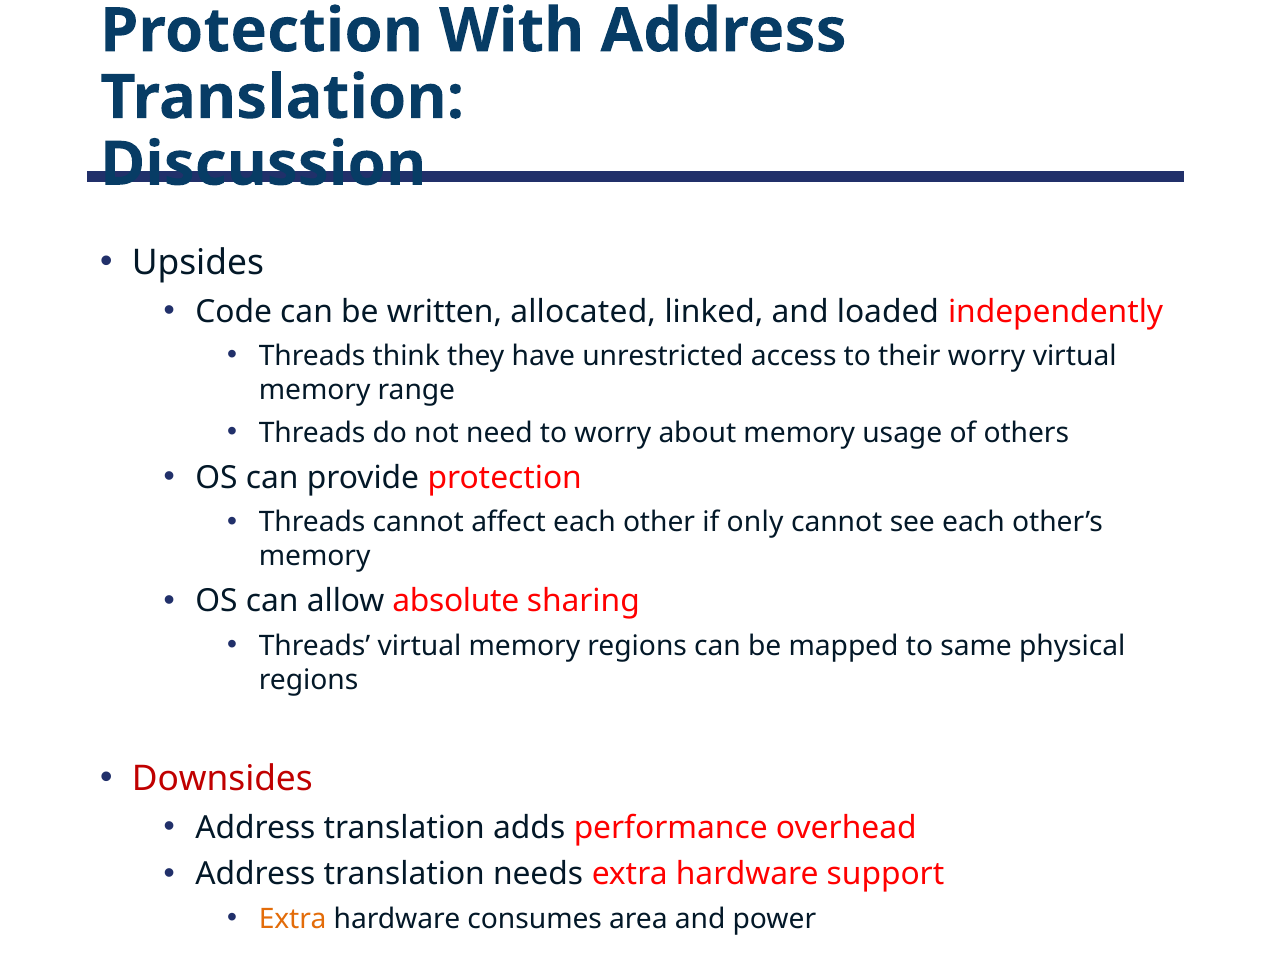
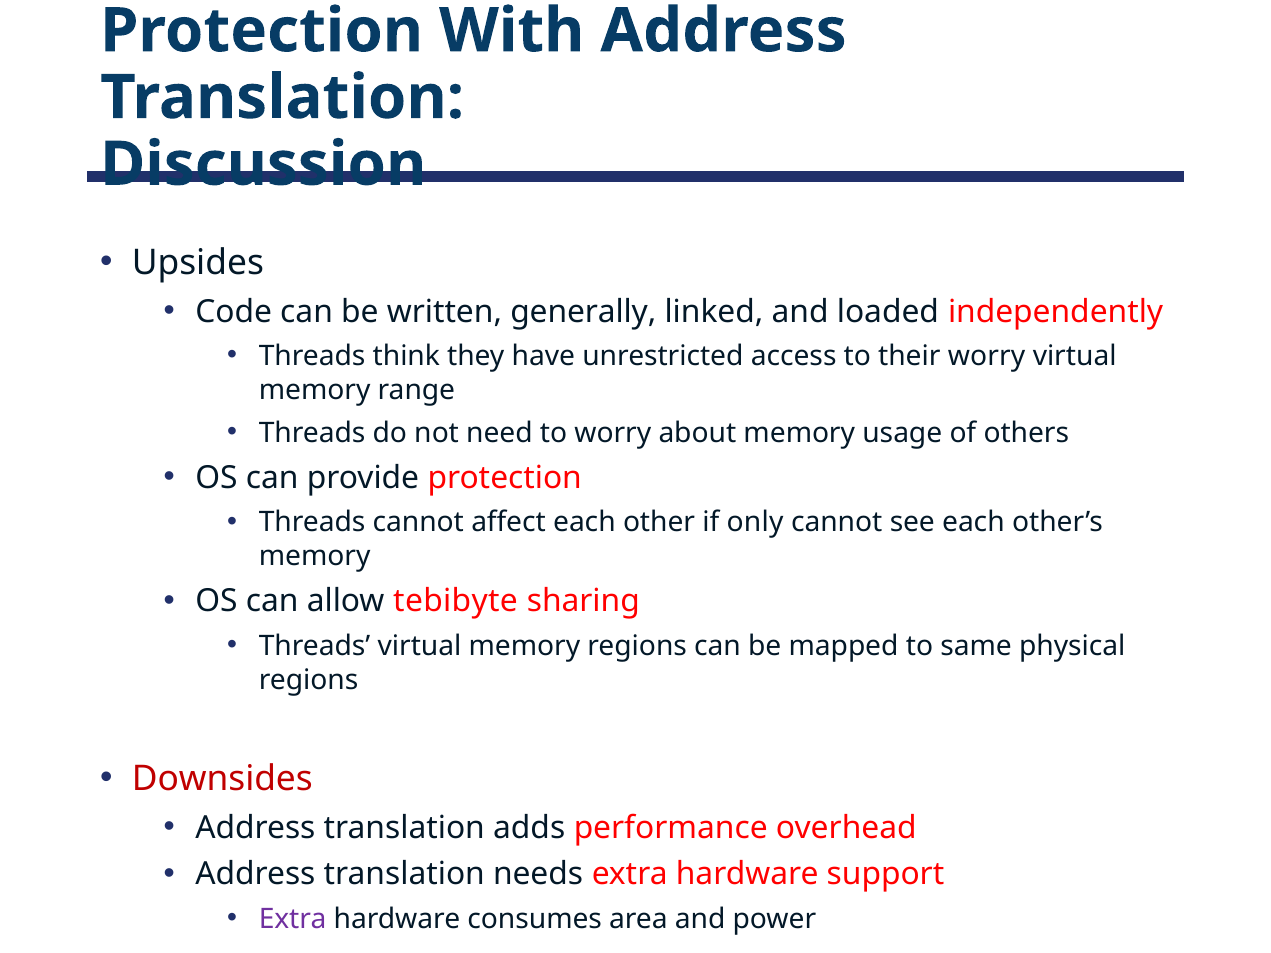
allocated: allocated -> generally
absolute: absolute -> tebibyte
Extra at (293, 919) colour: orange -> purple
